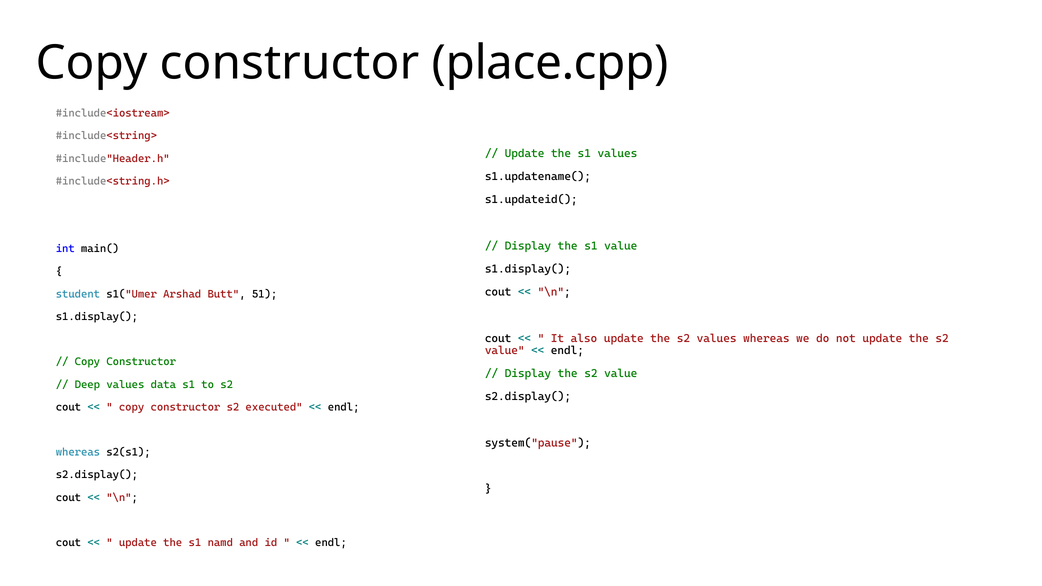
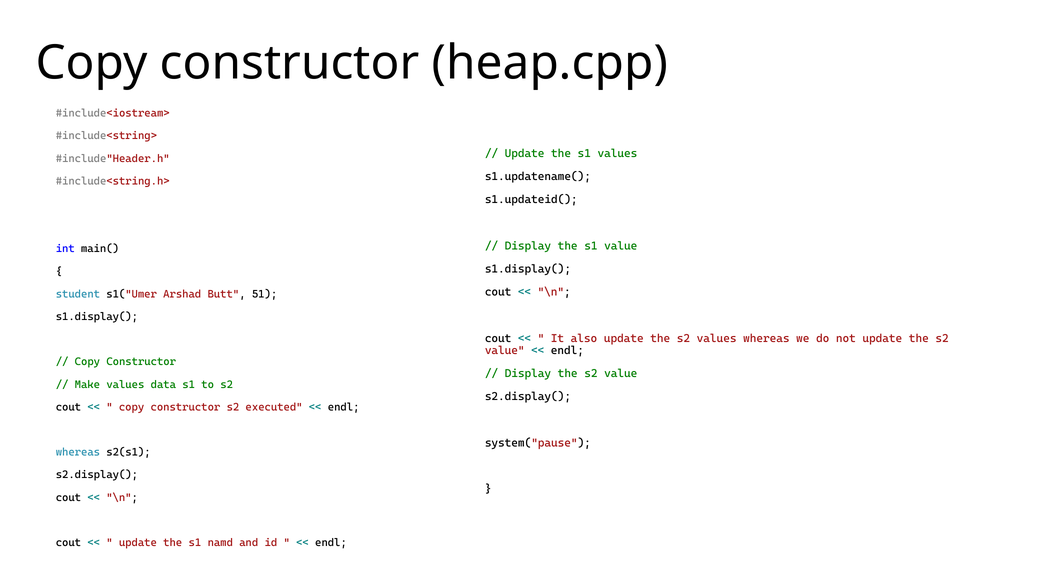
place.cpp: place.cpp -> heap.cpp
Deep: Deep -> Make
